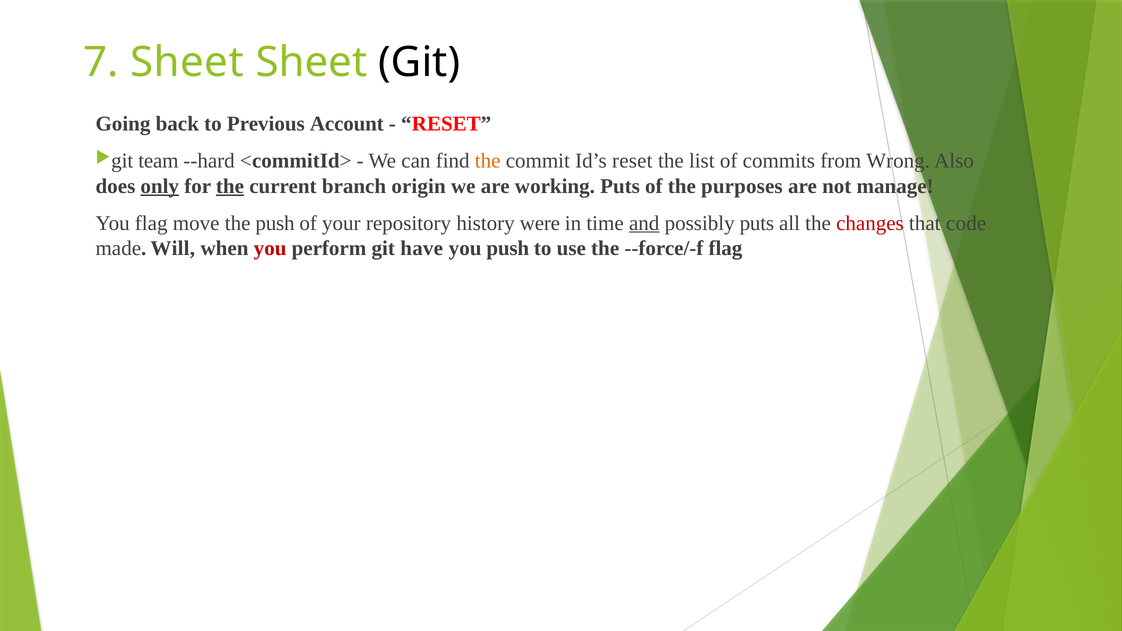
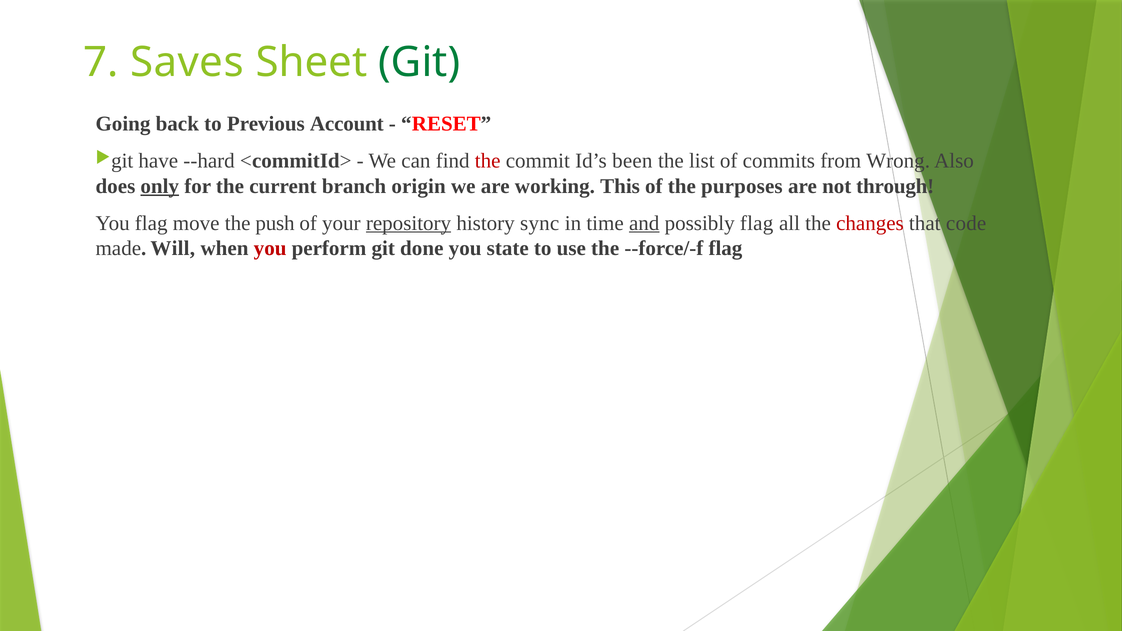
7 Sheet: Sheet -> Saves
Git at (419, 62) colour: black -> green
team: team -> have
the at (488, 161) colour: orange -> red
Id’s reset: reset -> been
the at (230, 186) underline: present -> none
working Puts: Puts -> This
manage: manage -> through
repository underline: none -> present
were: were -> sync
possibly puts: puts -> flag
have: have -> done
you push: push -> state
